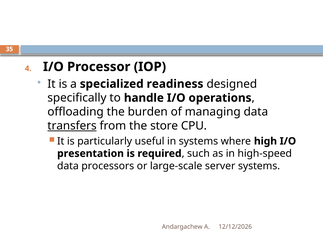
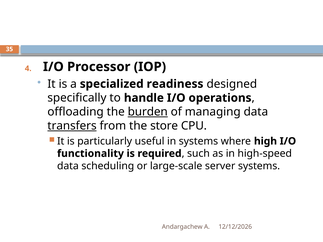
burden underline: none -> present
presentation: presentation -> functionality
processors: processors -> scheduling
